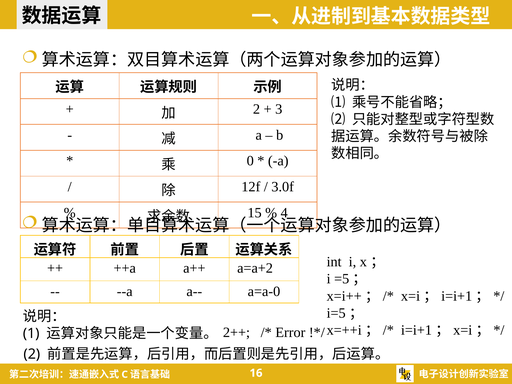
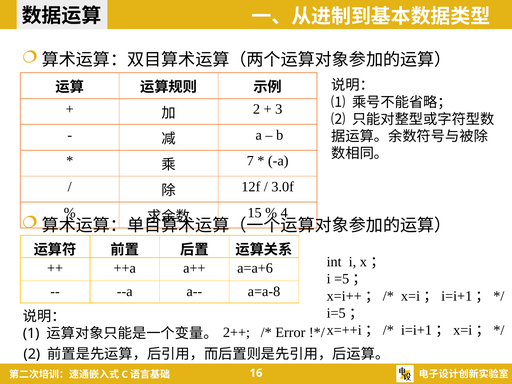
0: 0 -> 7
a=a+2: a=a+2 -> a=a+6
a=a-0: a=a-0 -> a=a-8
